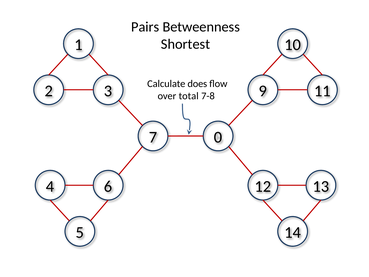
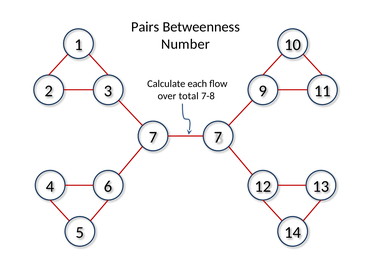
Shortest: Shortest -> Number
does: does -> each
7 0: 0 -> 7
